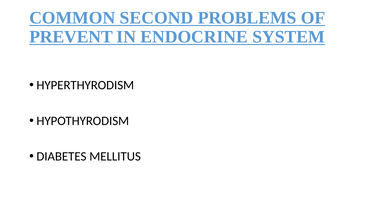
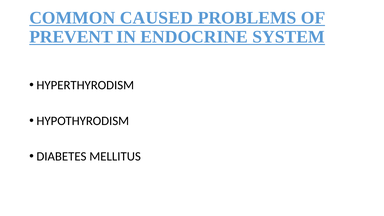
SECOND: SECOND -> CAUSED
